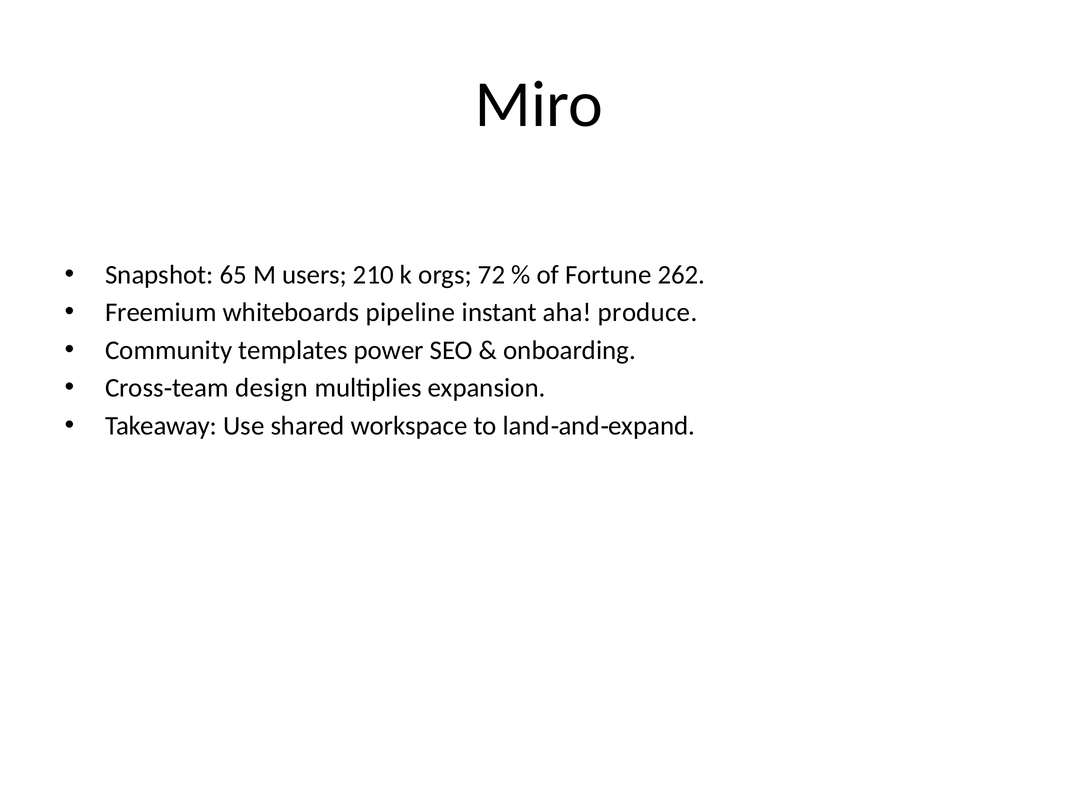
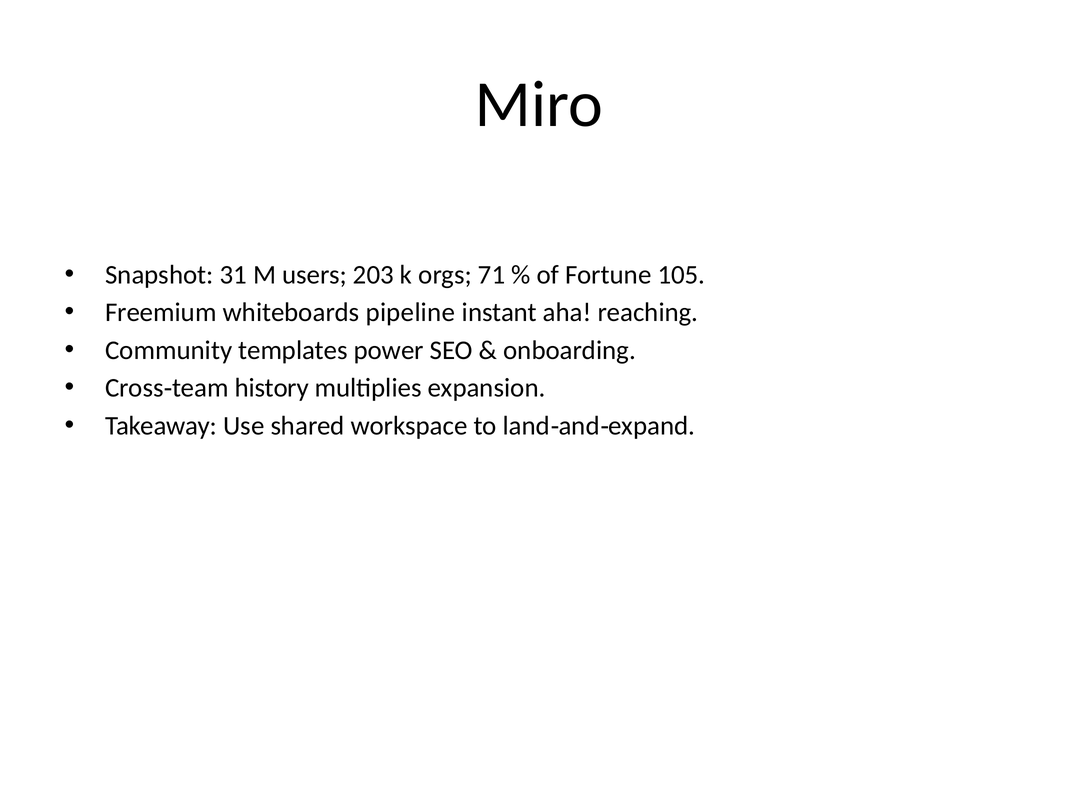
65: 65 -> 31
210: 210 -> 203
72: 72 -> 71
262: 262 -> 105
produce: produce -> reaching
design: design -> history
